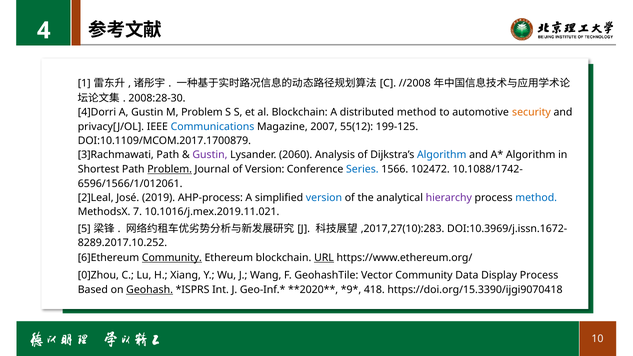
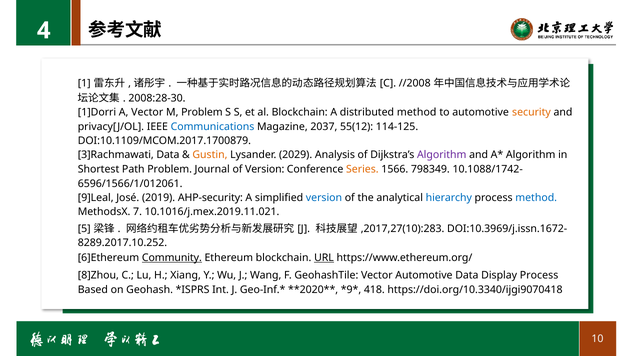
4]Dorri: 4]Dorri -> 1]Dorri
A Gustin: Gustin -> Vector
2007: 2007 -> 2037
199-125: 199-125 -> 114-125
3]Rachmawati Path: Path -> Data
Gustin at (210, 155) colour: purple -> orange
2060: 2060 -> 2029
Algorithm at (442, 155) colour: blue -> purple
Problem at (170, 169) underline: present -> none
Series colour: blue -> orange
102472: 102472 -> 798349
2]Leal: 2]Leal -> 9]Leal
AHP-process: AHP-process -> AHP-security
hierarchy colour: purple -> blue
0]Zhou: 0]Zhou -> 8]Zhou
Vector Community: Community -> Automotive
Geohash underline: present -> none
https://doi.org/15.3390/ijgi9070418: https://doi.org/15.3390/ijgi9070418 -> https://doi.org/10.3340/ijgi9070418
